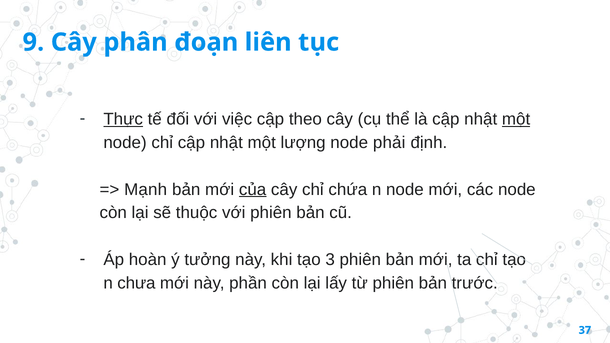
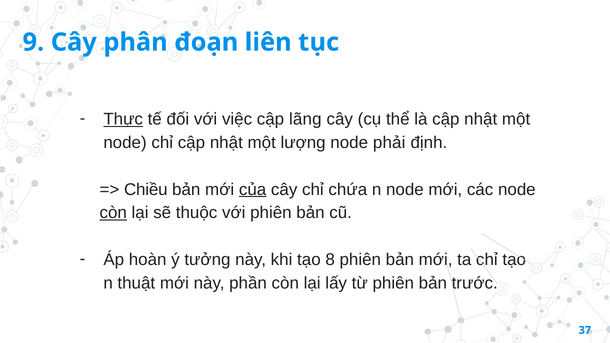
theo: theo -> lãng
một at (516, 119) underline: present -> none
Mạnh: Mạnh -> Chiều
còn at (113, 213) underline: none -> present
3: 3 -> 8
chưa: chưa -> thuật
